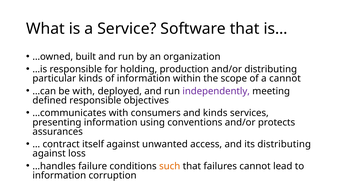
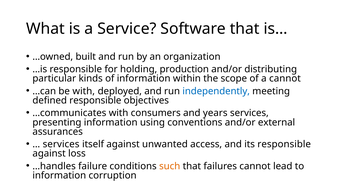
independently colour: purple -> blue
and kinds: kinds -> years
protects: protects -> external
contract at (61, 144): contract -> services
its distributing: distributing -> responsible
